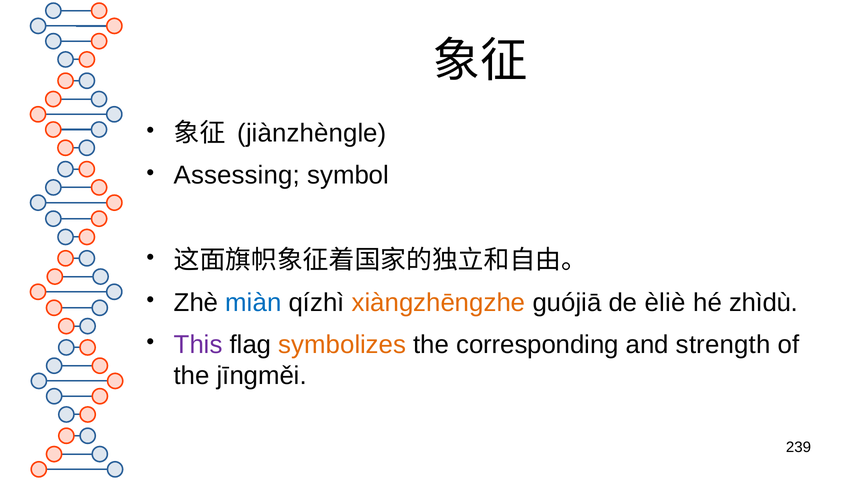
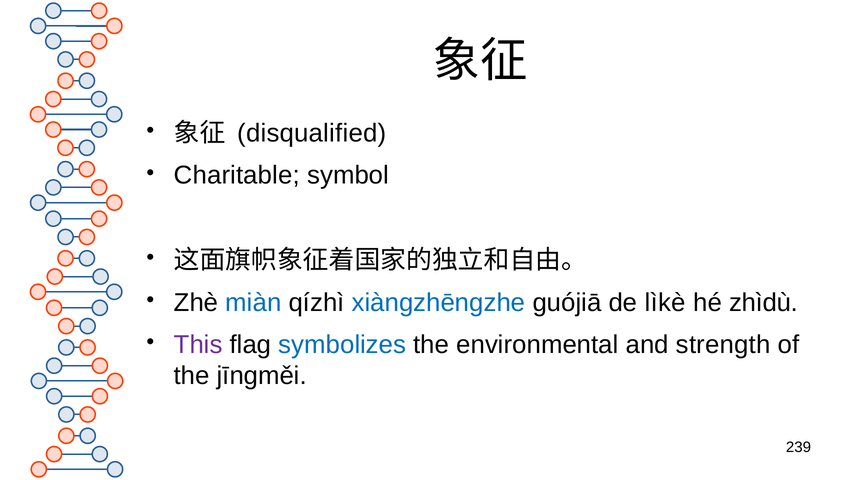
jiànzhèngle: jiànzhèngle -> disqualified
Assessing: Assessing -> Charitable
xiàngzhēngzhe colour: orange -> blue
èliè: èliè -> lìkè
symbolizes colour: orange -> blue
corresponding: corresponding -> environmental
